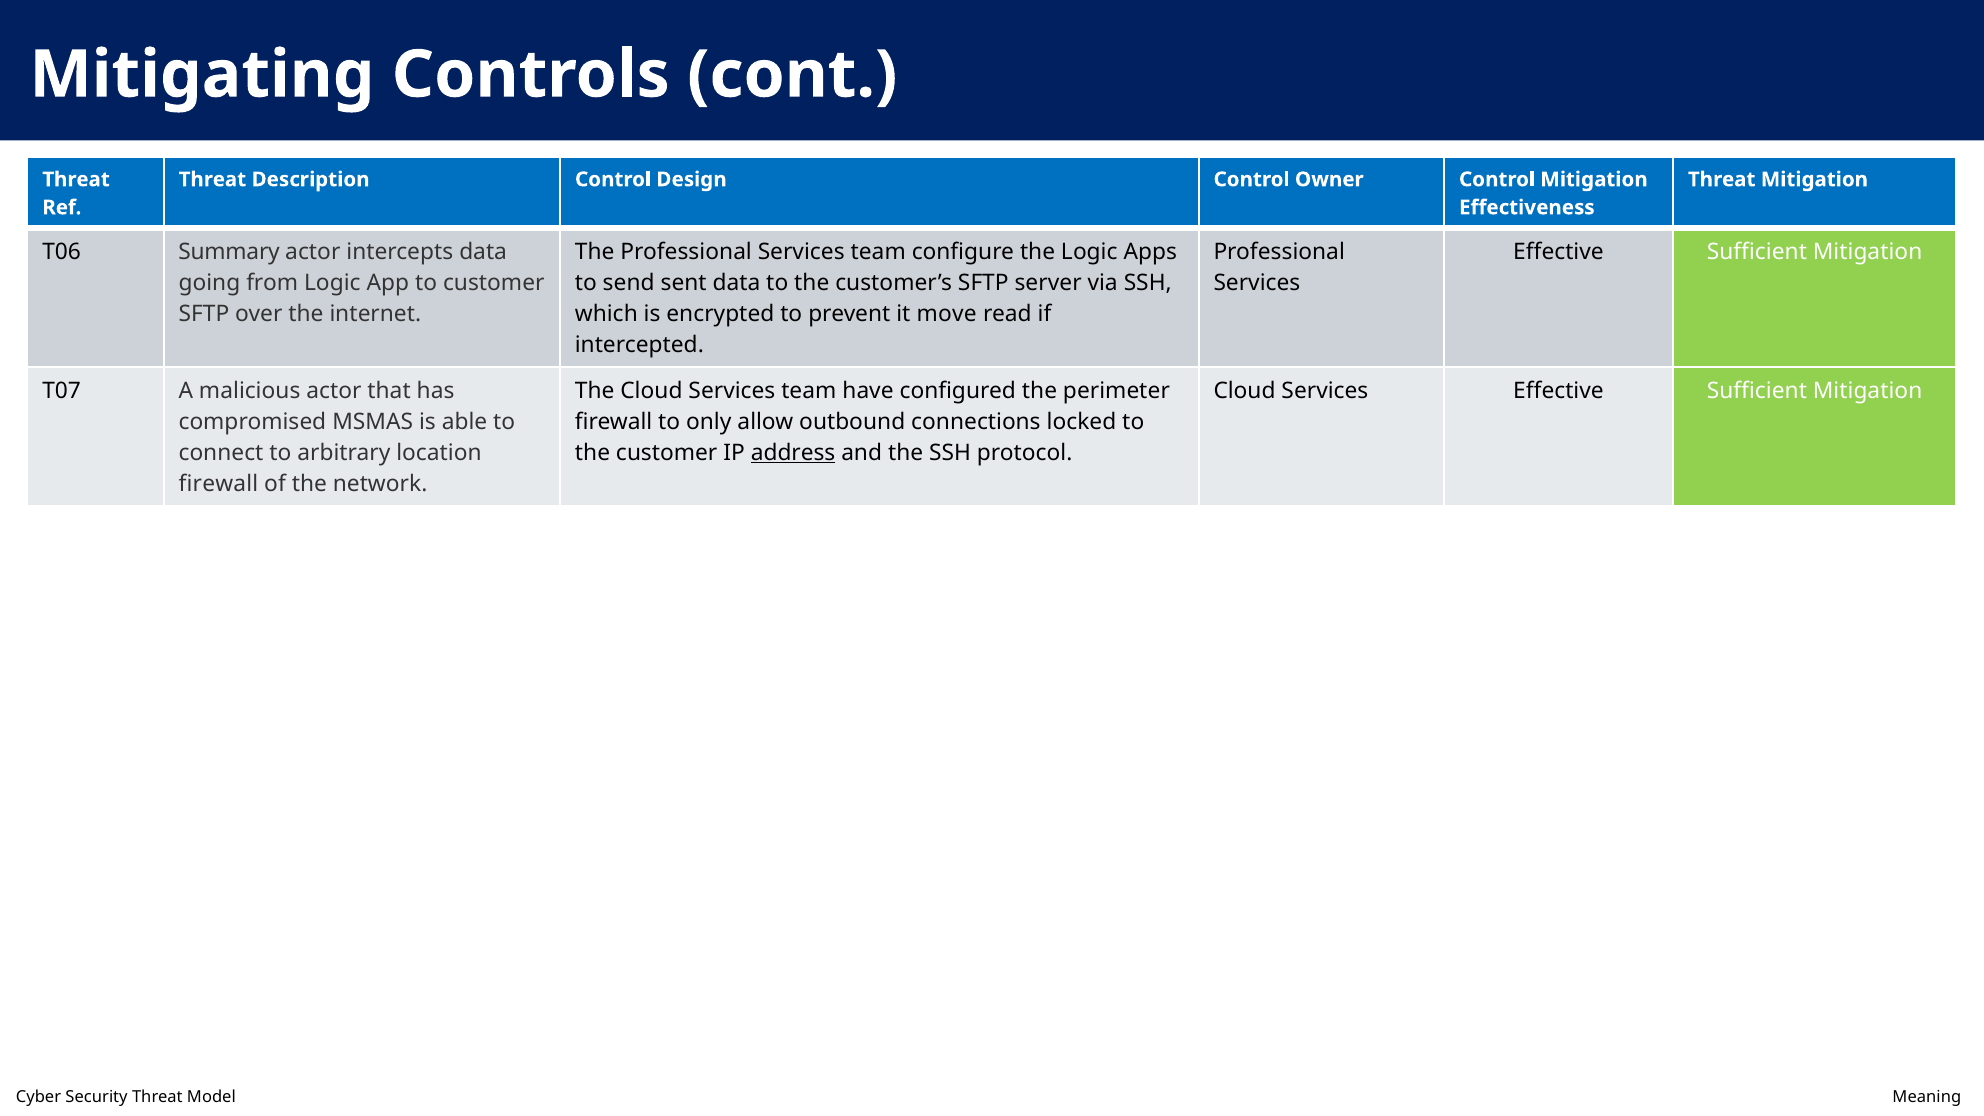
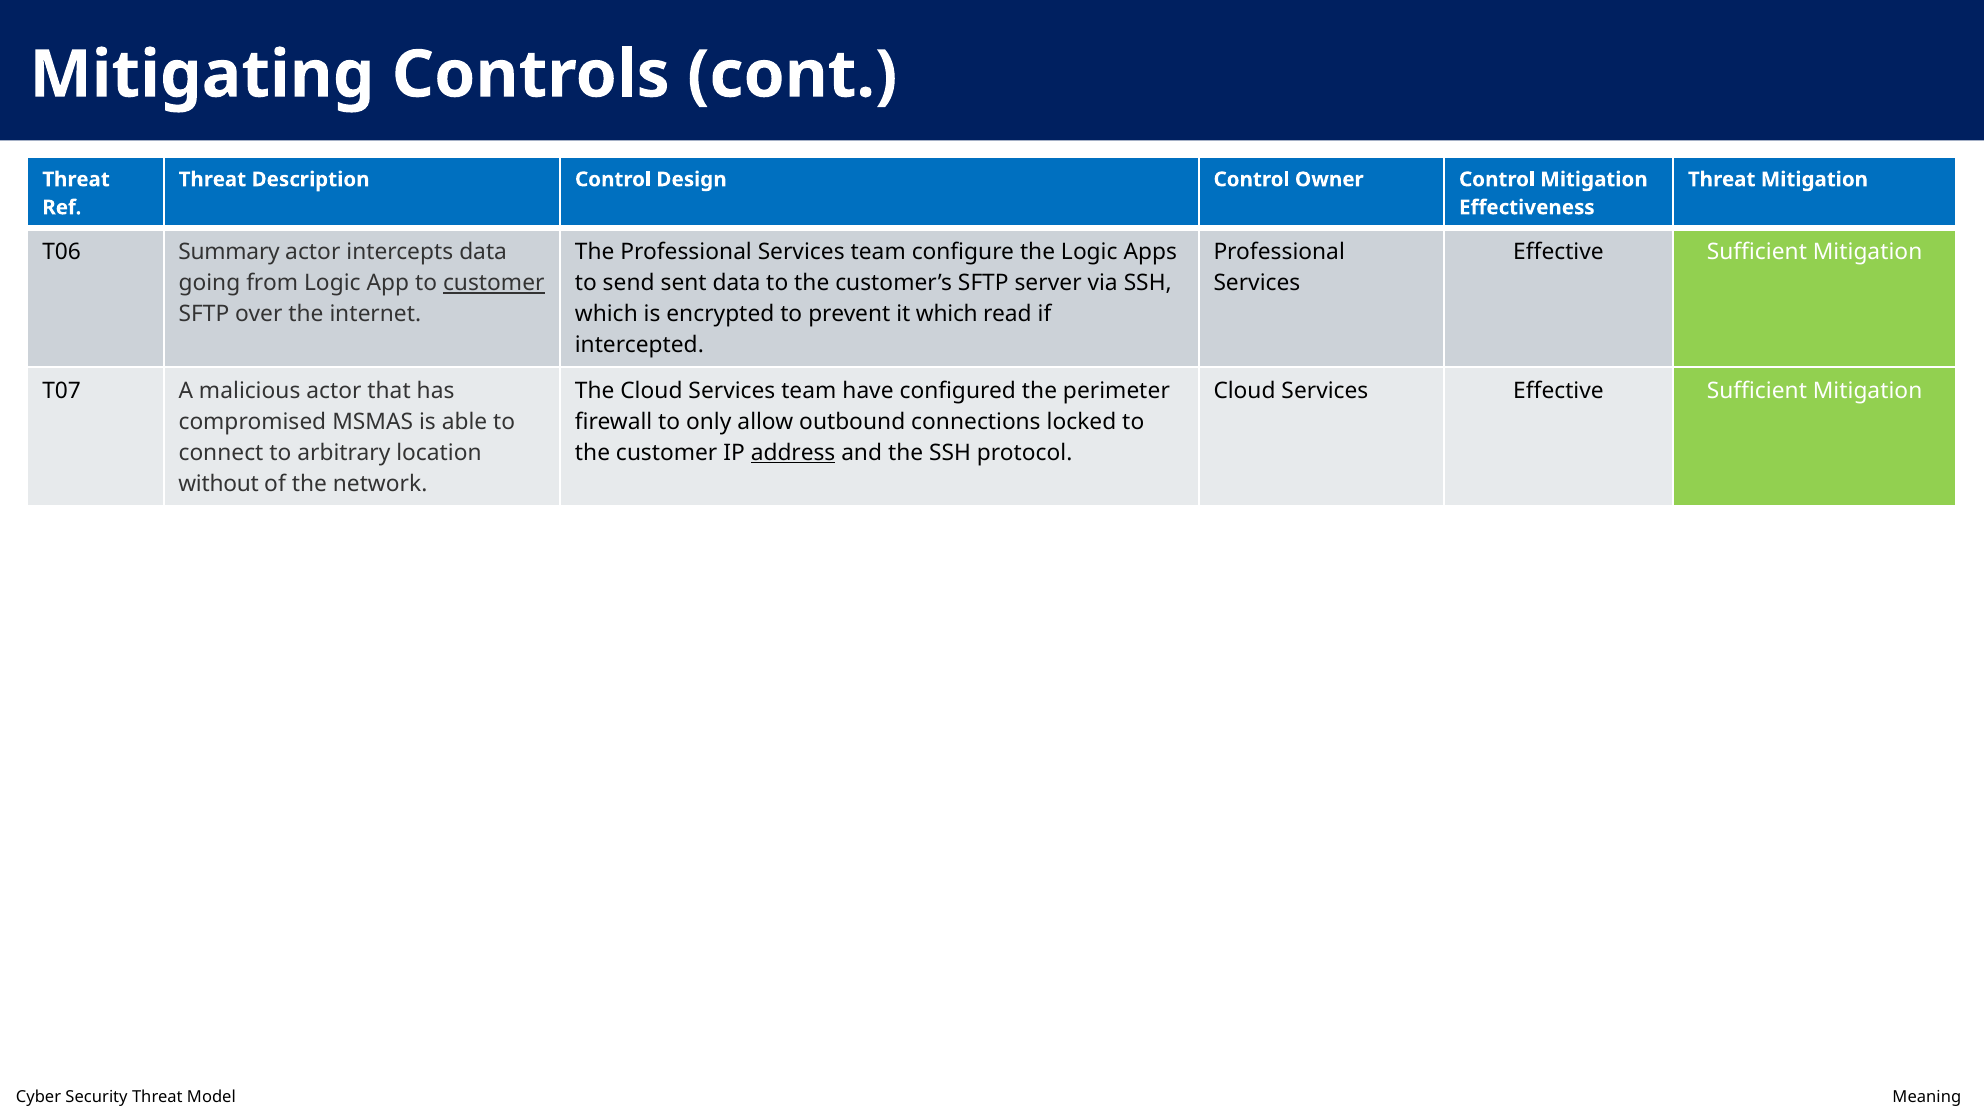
customer at (494, 283) underline: none -> present
it move: move -> which
firewall at (218, 484): firewall -> without
